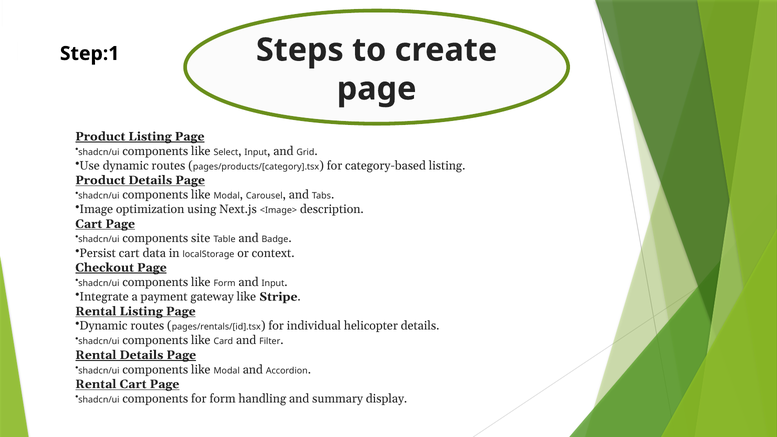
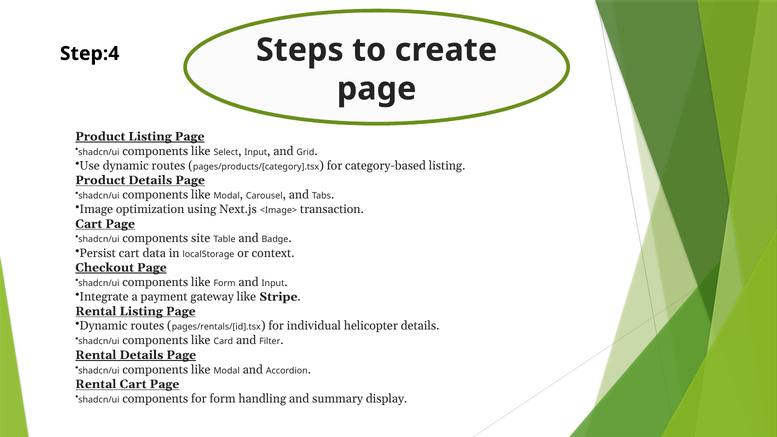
Step:1: Step:1 -> Step:4
description: description -> transaction
